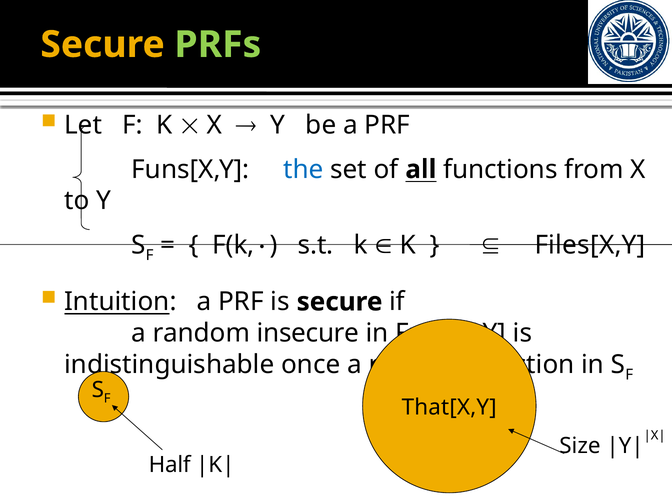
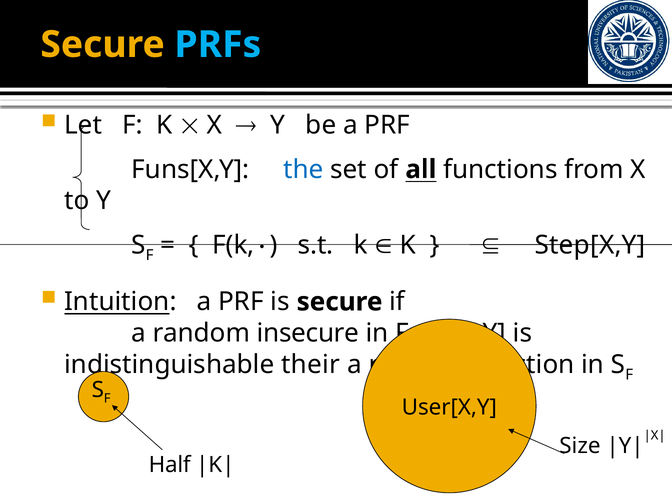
PRFs colour: light green -> light blue
Files[X,Y: Files[X,Y -> Step[X,Y
once: once -> their
That[X,Y: That[X,Y -> User[X,Y
